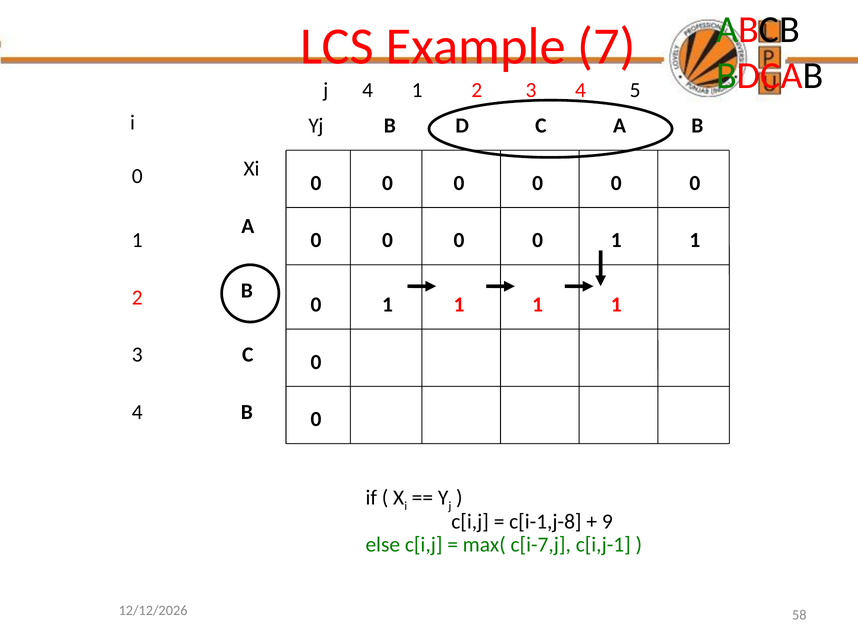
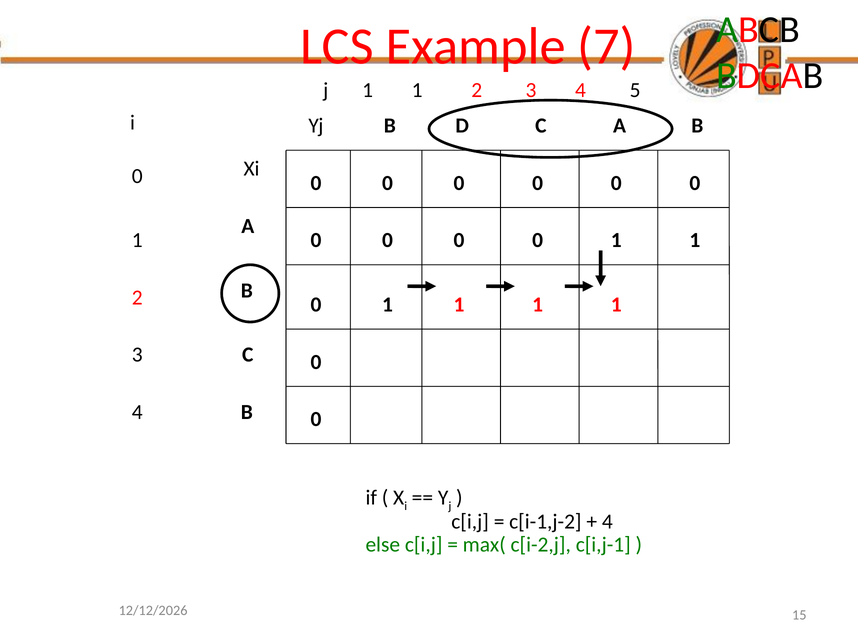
j 4: 4 -> 1
c[i-1,j-8: c[i-1,j-8 -> c[i-1,j-2
9 at (607, 521): 9 -> 4
c[i-7,j: c[i-7,j -> c[i-2,j
58: 58 -> 15
